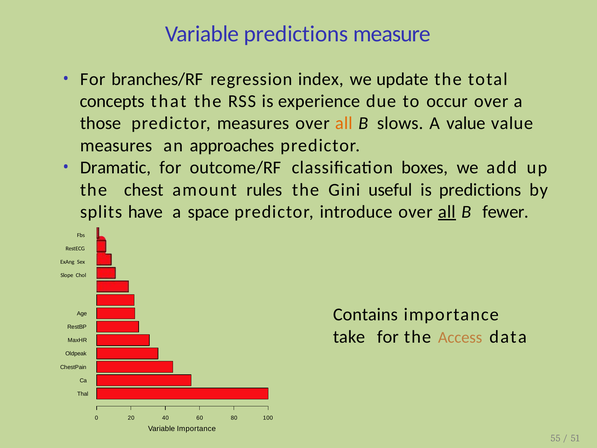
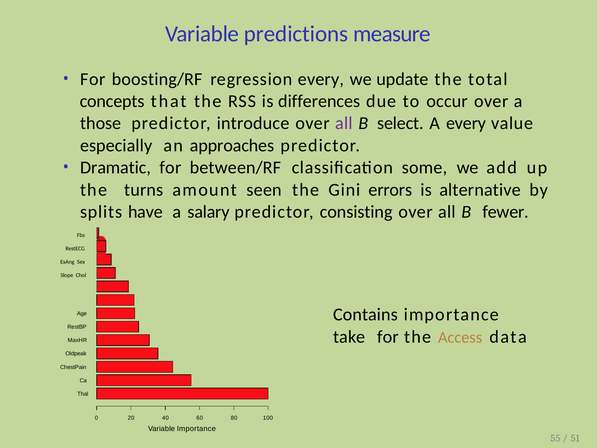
branches/RF: branches/RF -> boosting/RF
regression index: index -> every
experience: experience -> differences
predictor measures: measures -> introduce
all at (344, 123) colour: orange -> purple
slows: slows -> select
A value: value -> every
measures at (116, 145): measures -> especially
outcome/RF: outcome/RF -> between/RF
boxes: boxes -> some
chest: chest -> turns
rules: rules -> seen
useful: useful -> errors
is predictions: predictions -> alternative
space: space -> salary
introduce: introduce -> consisting
all at (447, 212) underline: present -> none
